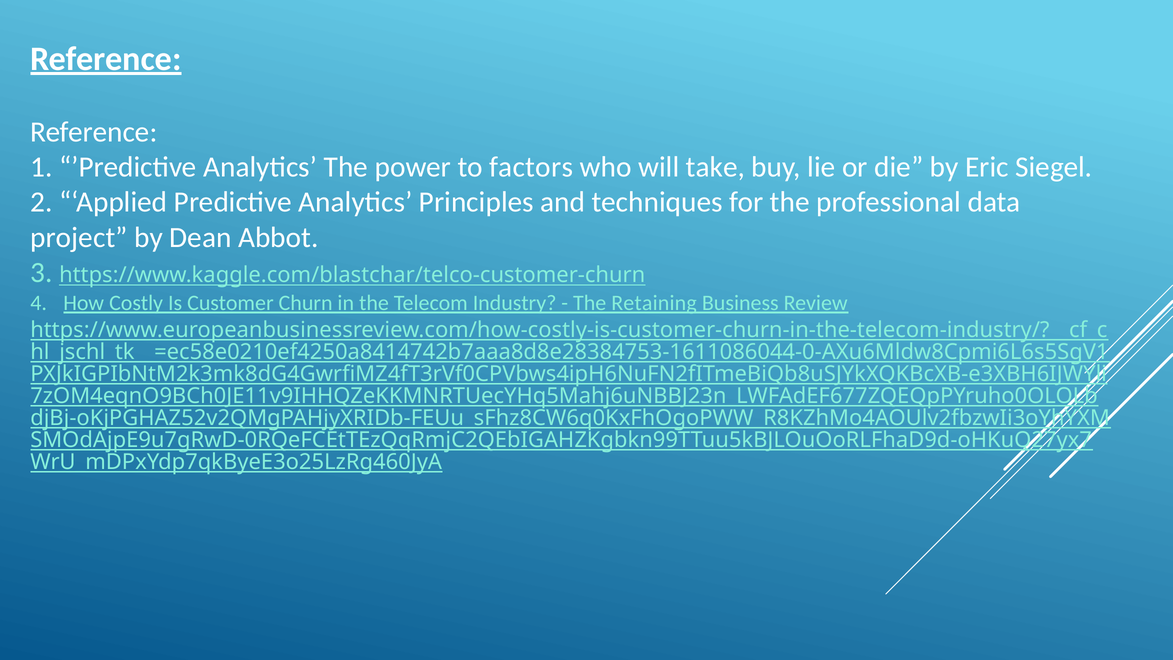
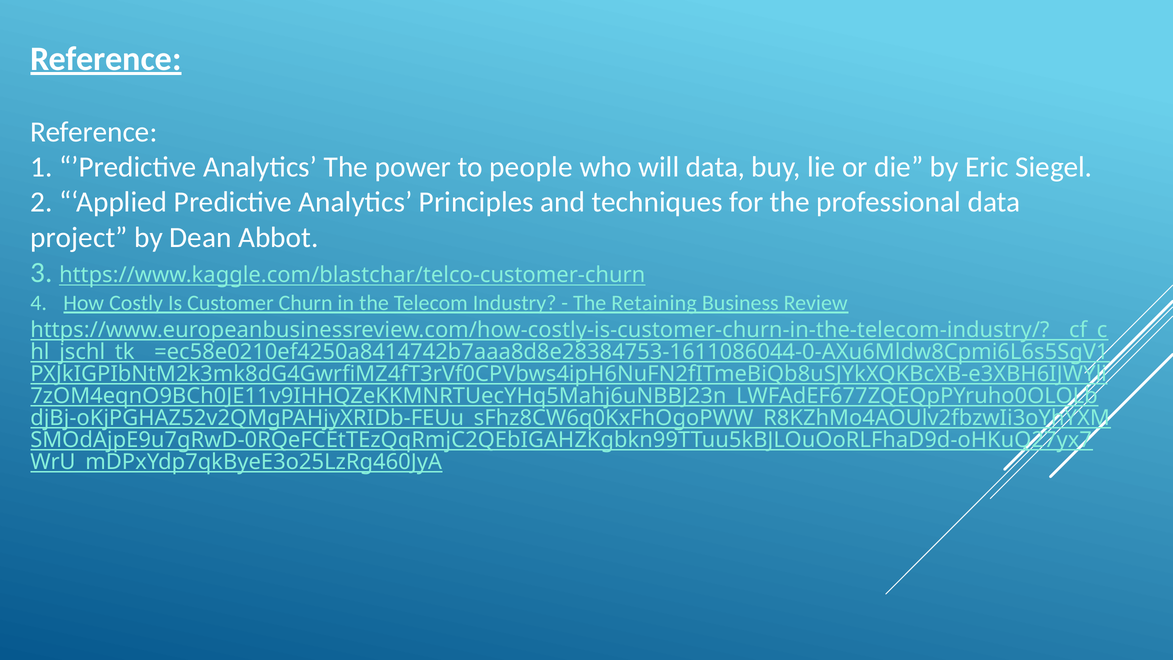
factors: factors -> people
will take: take -> data
